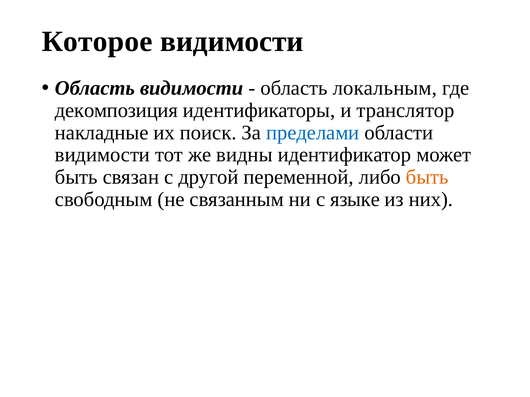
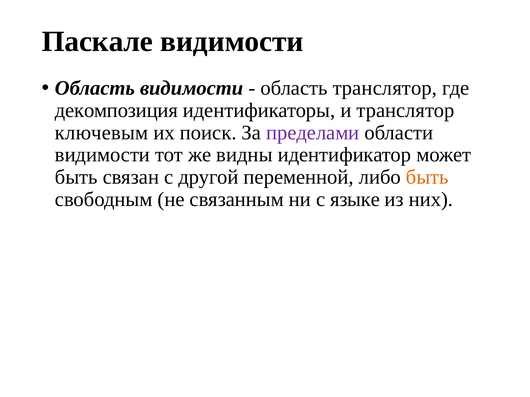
Которое: Которое -> Паскале
область локальным: локальным -> транслятор
накладные: накладные -> ключевым
пределами colour: blue -> purple
